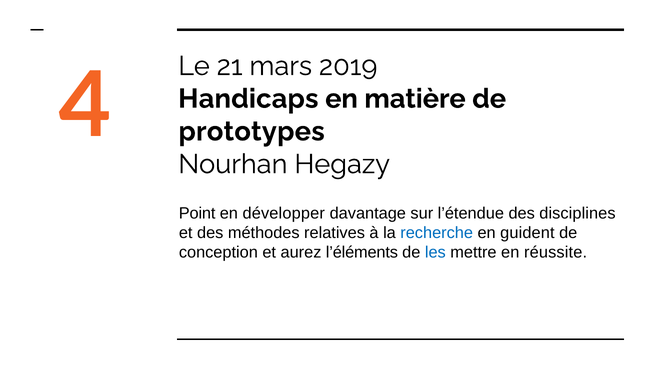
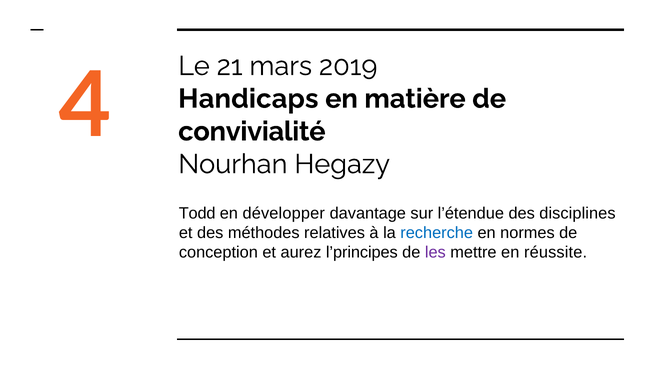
prototypes: prototypes -> convivialité
Point: Point -> Todd
guident: guident -> normes
l’éléments: l’éléments -> l’principes
les colour: blue -> purple
